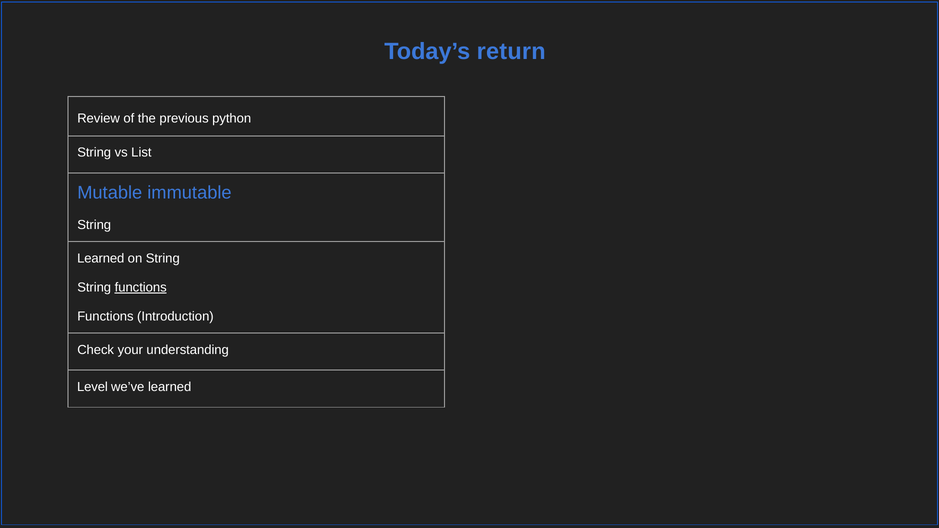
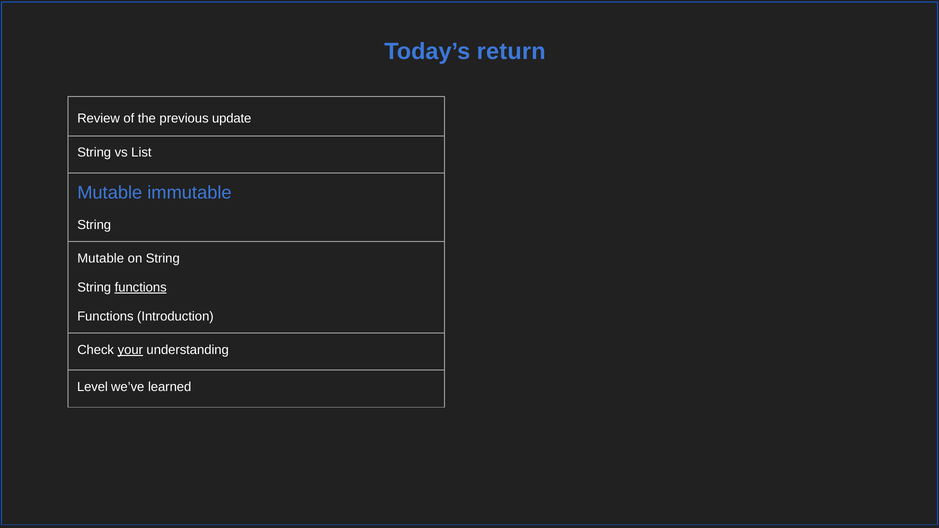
python: python -> update
Learned at (101, 258): Learned -> Mutable
your underline: none -> present
